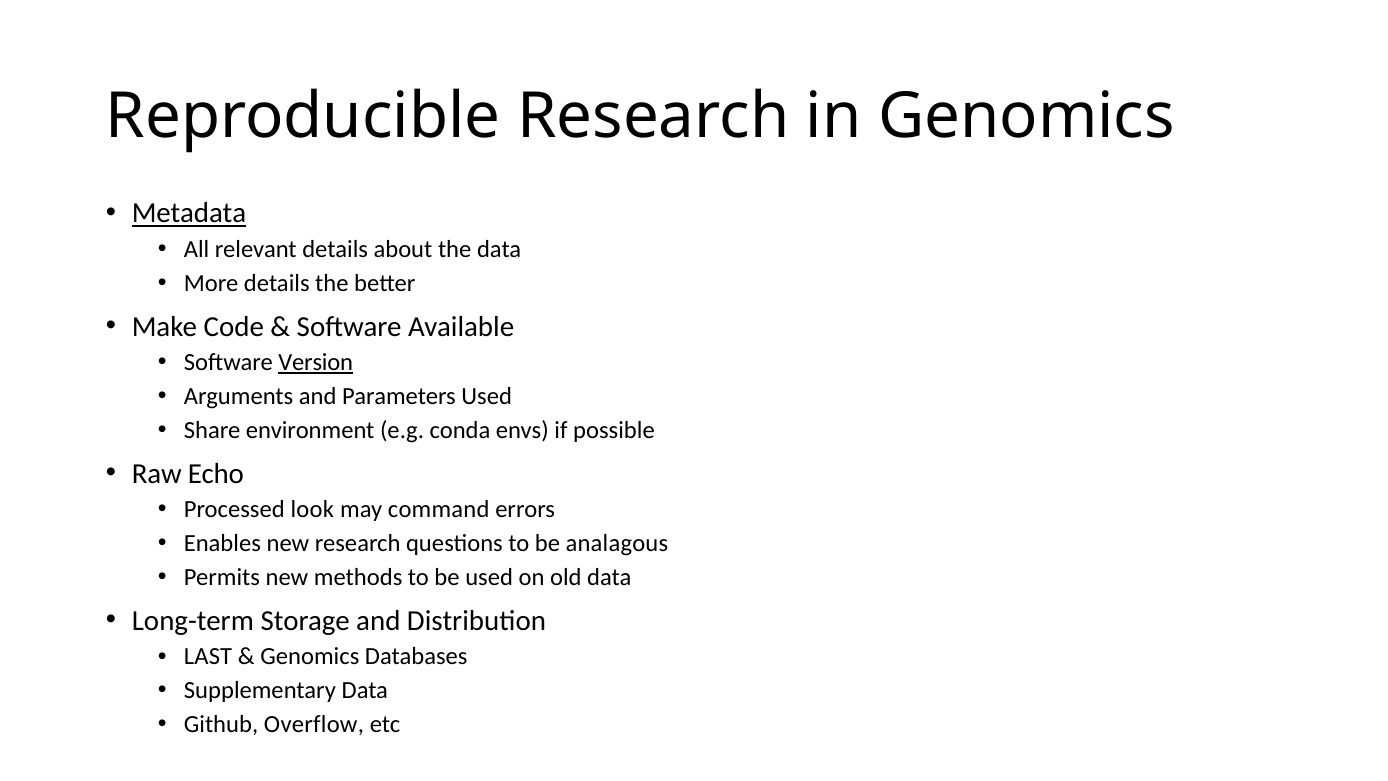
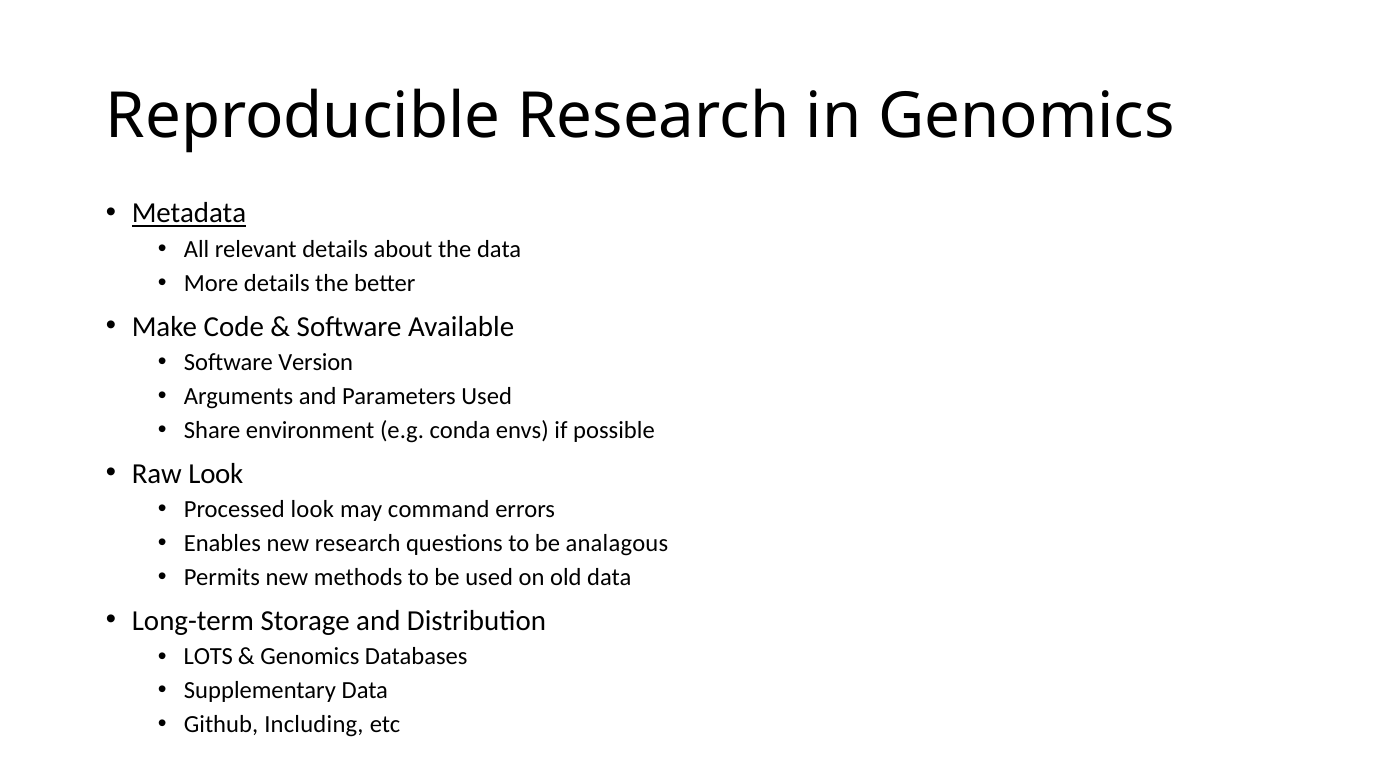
Version underline: present -> none
Raw Echo: Echo -> Look
LAST: LAST -> LOTS
Overflow: Overflow -> Including
